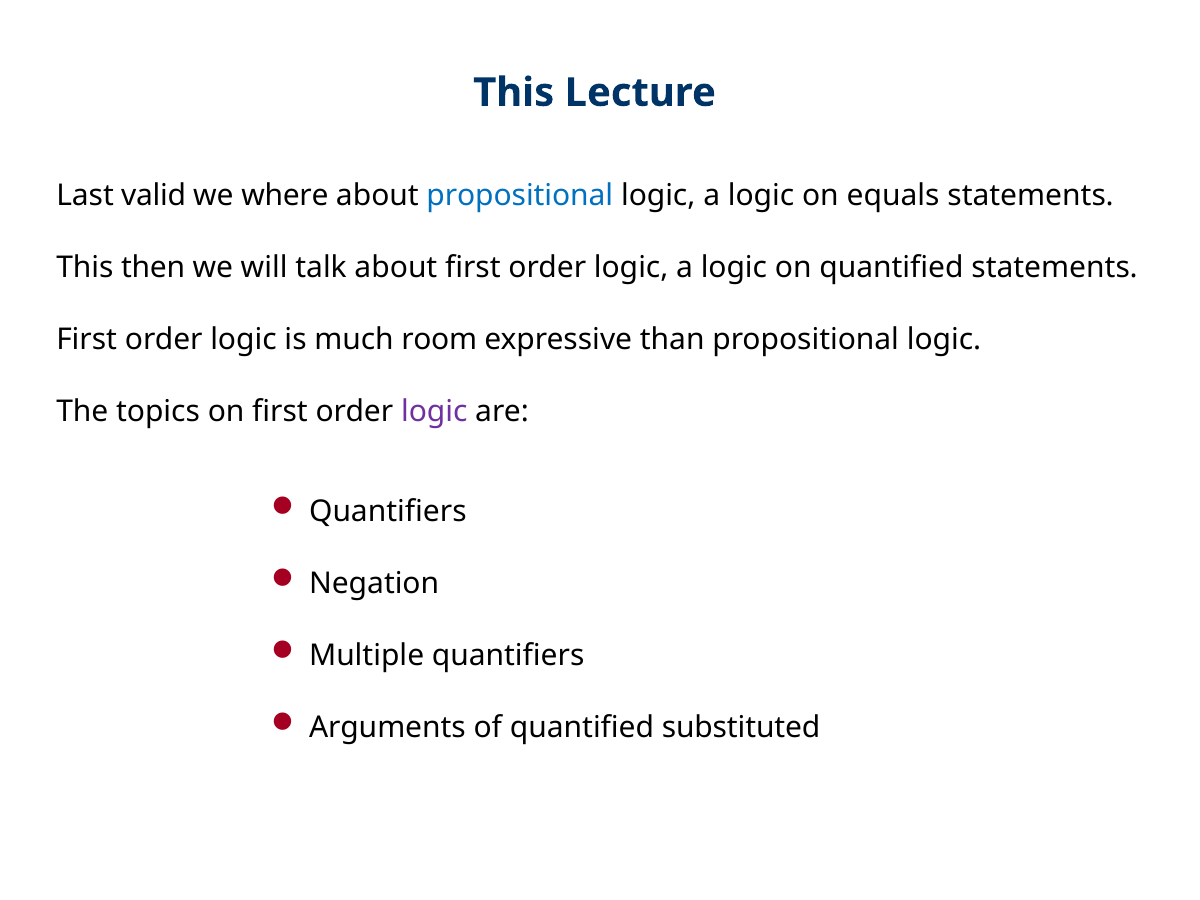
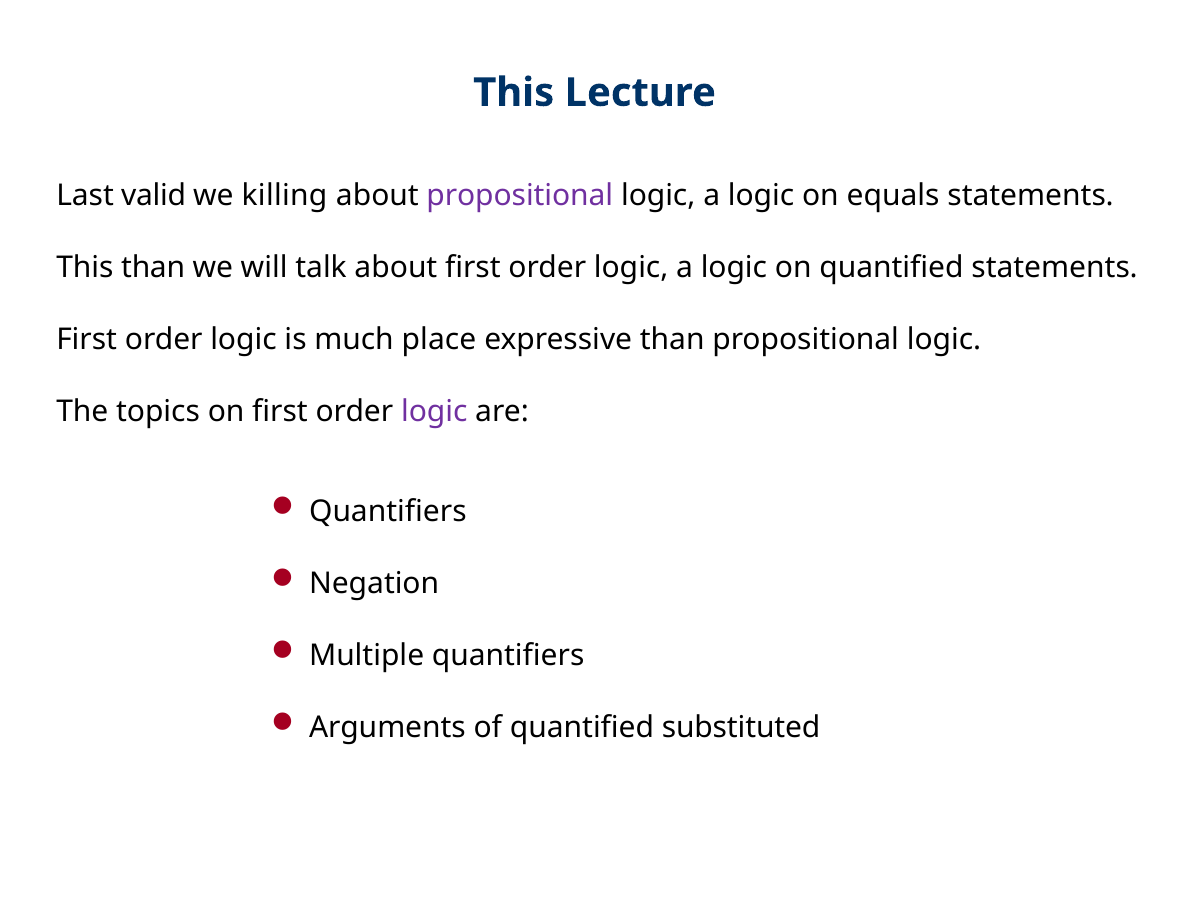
where: where -> killing
propositional at (520, 196) colour: blue -> purple
This then: then -> than
room: room -> place
